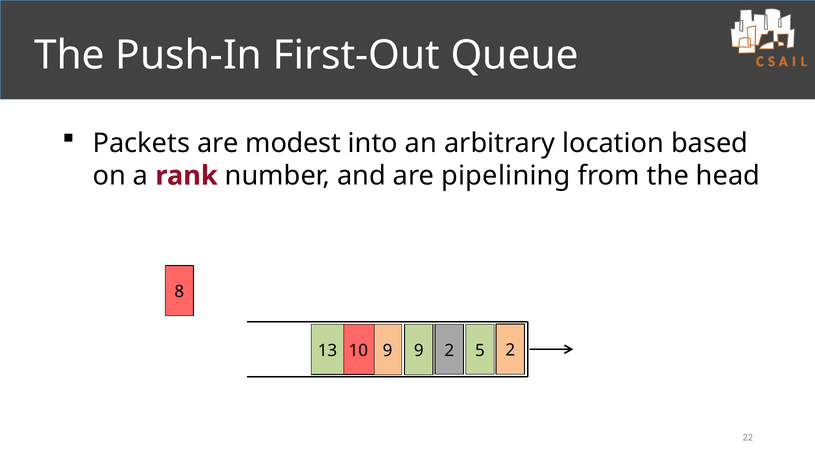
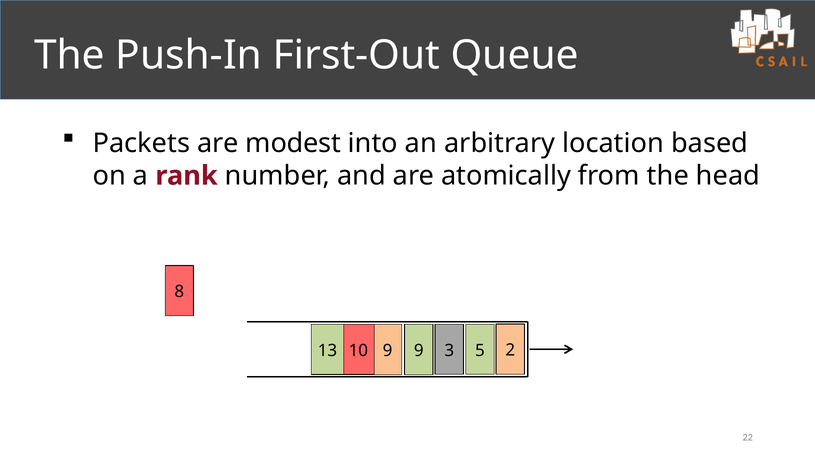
pipelining: pipelining -> atomically
9 2: 2 -> 3
